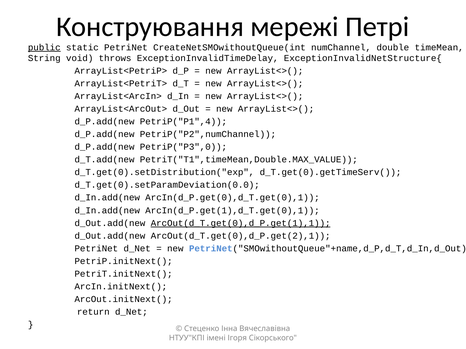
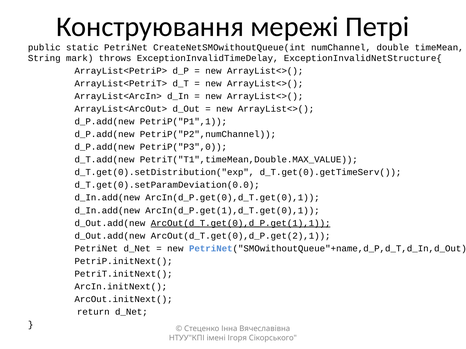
public underline: present -> none
void: void -> mark
PetriP("P1",4: PetriP("P1",4 -> PetriP("P1",1
